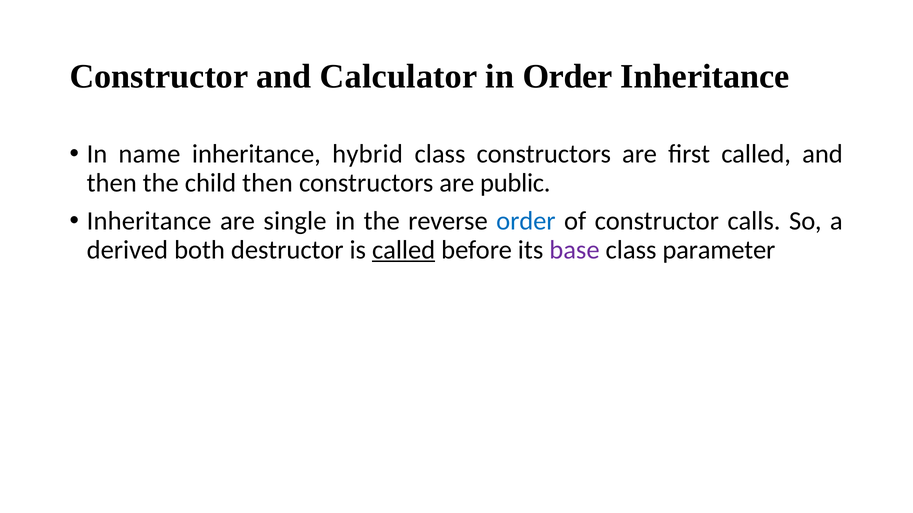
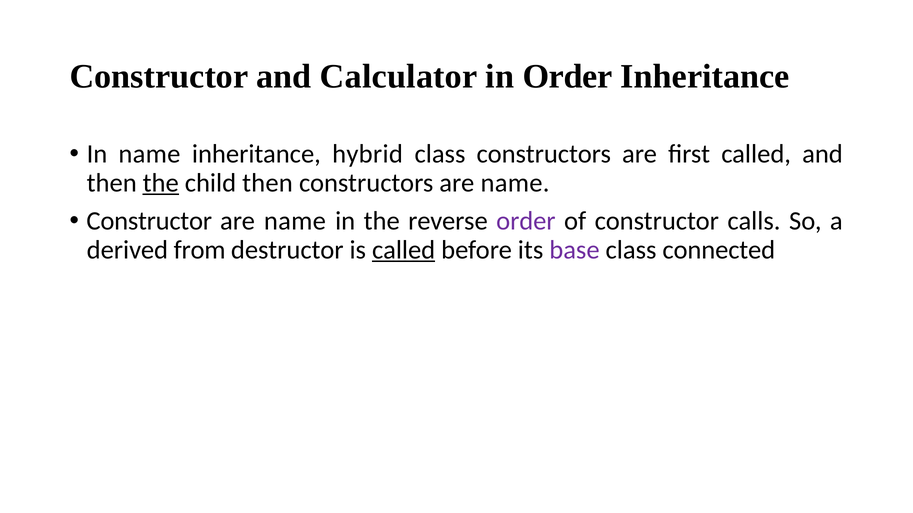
the at (161, 183) underline: none -> present
constructors are public: public -> name
Inheritance at (149, 221): Inheritance -> Constructor
single at (295, 221): single -> name
order at (526, 221) colour: blue -> purple
both: both -> from
parameter: parameter -> connected
